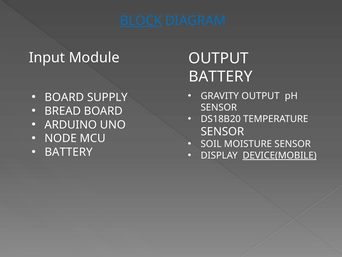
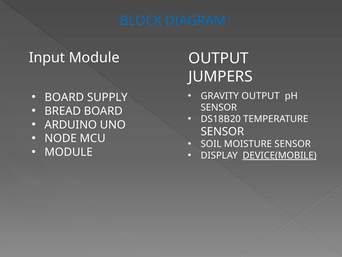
BLOCK underline: present -> none
BATTERY at (220, 76): BATTERY -> JUMPERS
BATTERY at (69, 152): BATTERY -> MODULE
